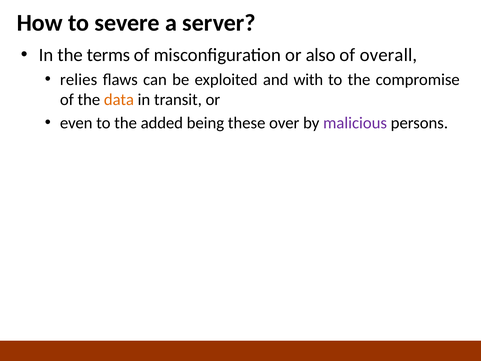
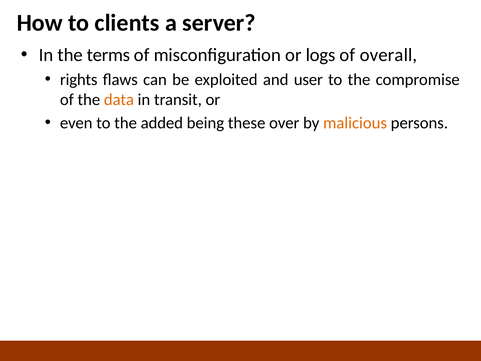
severe: severe -> clients
also: also -> logs
relies: relies -> rights
with: with -> user
malicious colour: purple -> orange
